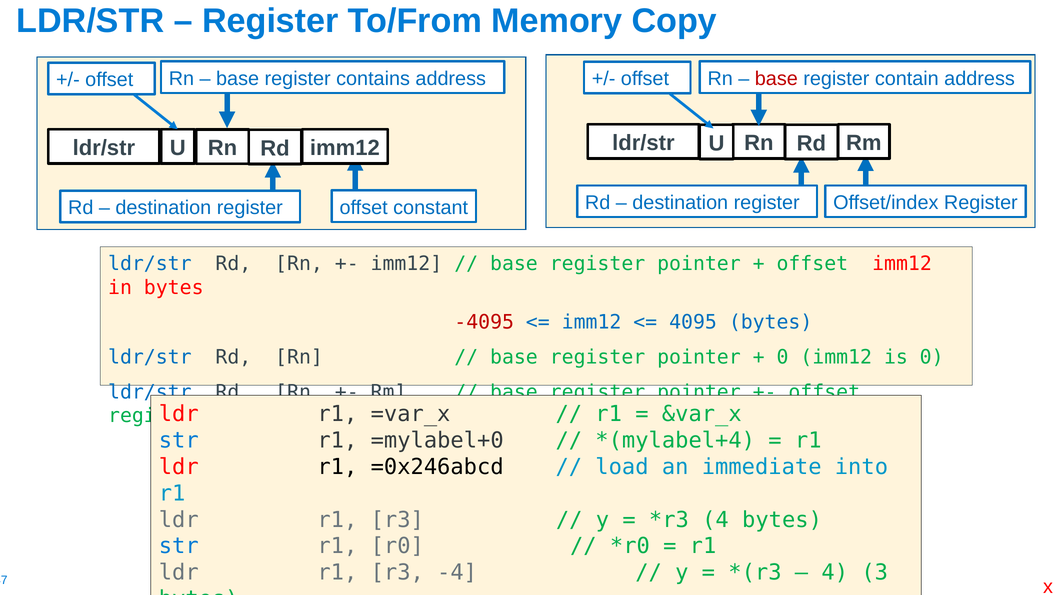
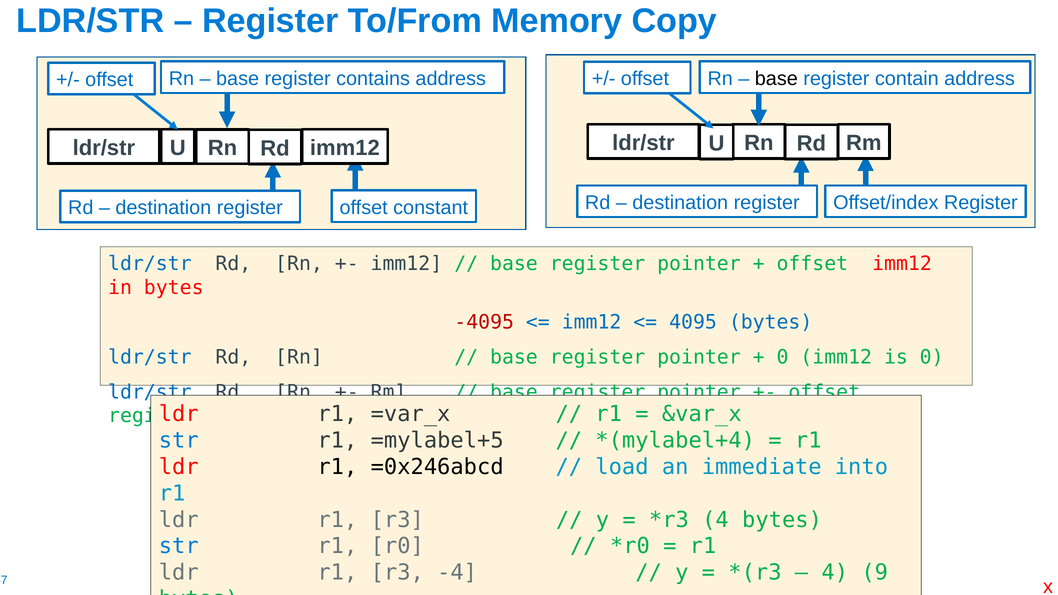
base at (776, 79) colour: red -> black
=mylabel+0: =mylabel+0 -> =mylabel+5
3: 3 -> 9
